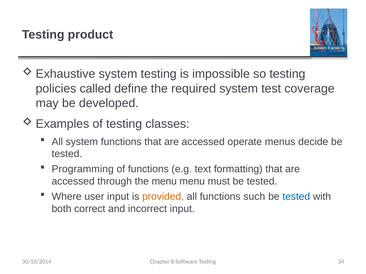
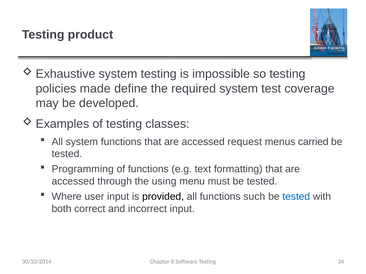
called: called -> made
operate: operate -> request
decide: decide -> carried
the menu: menu -> using
provided colour: orange -> black
